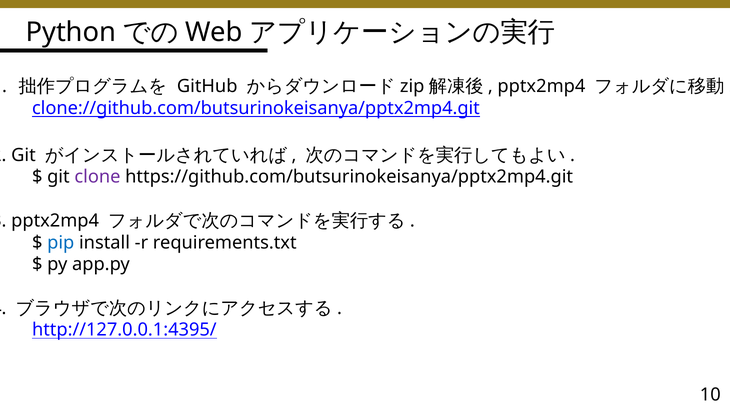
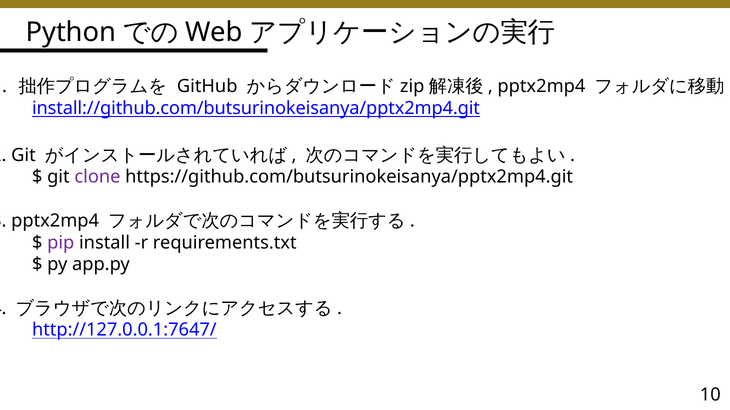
clone://github.com/butsurinokeisanya/pptx2mp4.git: clone://github.com/butsurinokeisanya/pptx2mp4.git -> install://github.com/butsurinokeisanya/pptx2mp4.git
pip colour: blue -> purple
http://127.0.0.1:4395/: http://127.0.0.1:4395/ -> http://127.0.0.1:7647/
